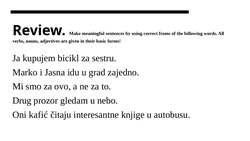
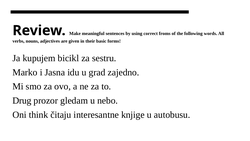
kafić: kafić -> think
